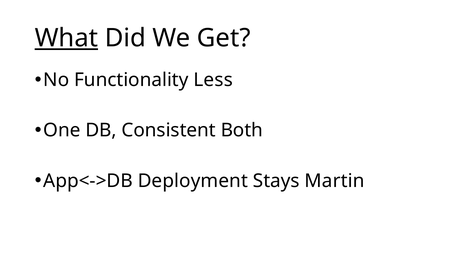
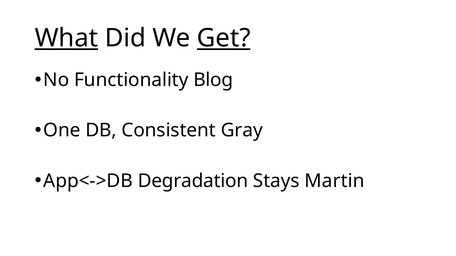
Get underline: none -> present
Less: Less -> Blog
Both: Both -> Gray
Deployment: Deployment -> Degradation
